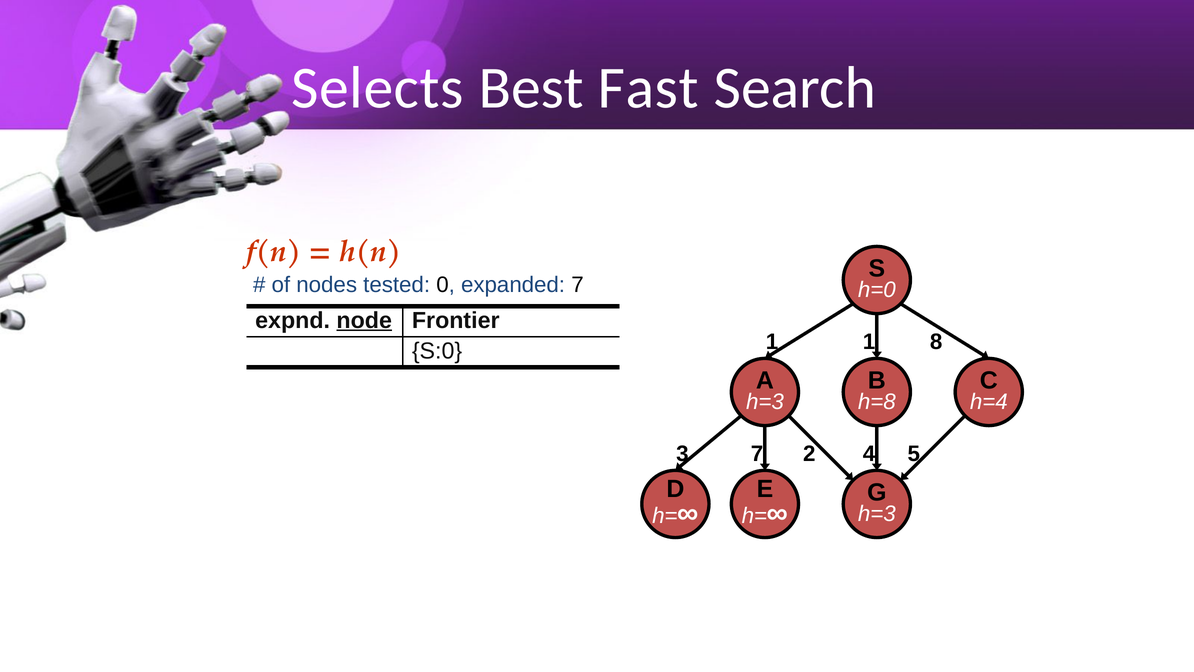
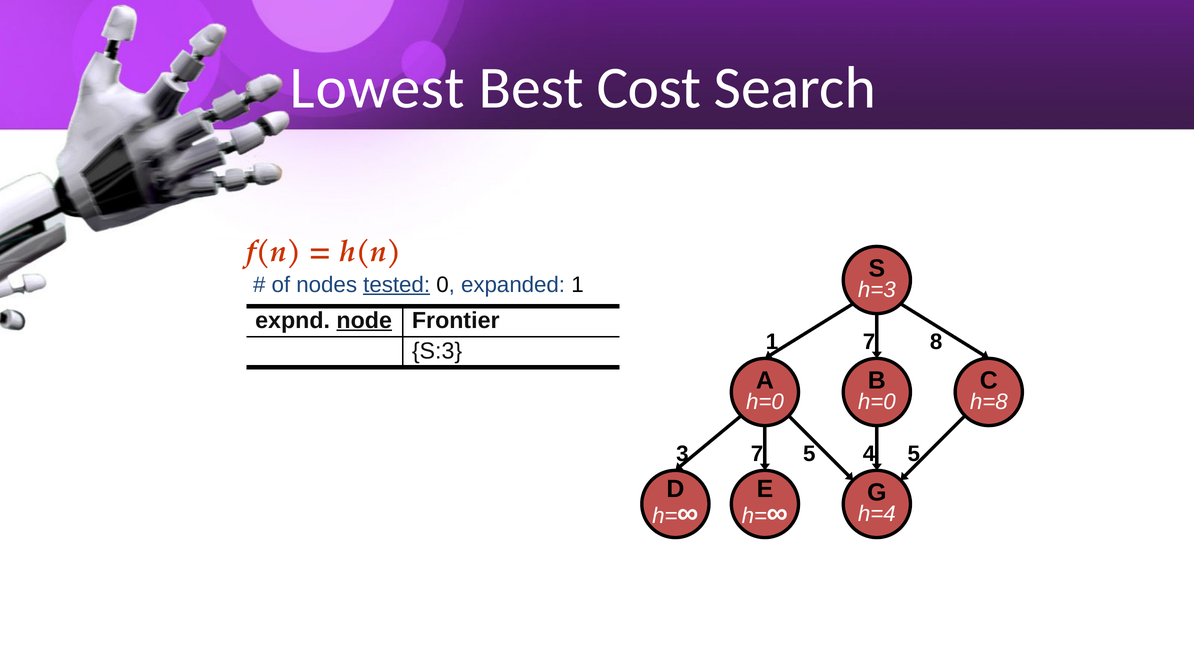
Selects: Selects -> Lowest
Fast: Fast -> Cost
tested underline: none -> present
expanded 7: 7 -> 1
h=0: h=0 -> h=3
1 1: 1 -> 7
S:0: S:0 -> S:3
h=3 at (765, 402): h=3 -> h=0
h=8 at (877, 402): h=8 -> h=0
h=4: h=4 -> h=8
2 at (809, 454): 2 -> 5
h=3 at (877, 514): h=3 -> h=4
